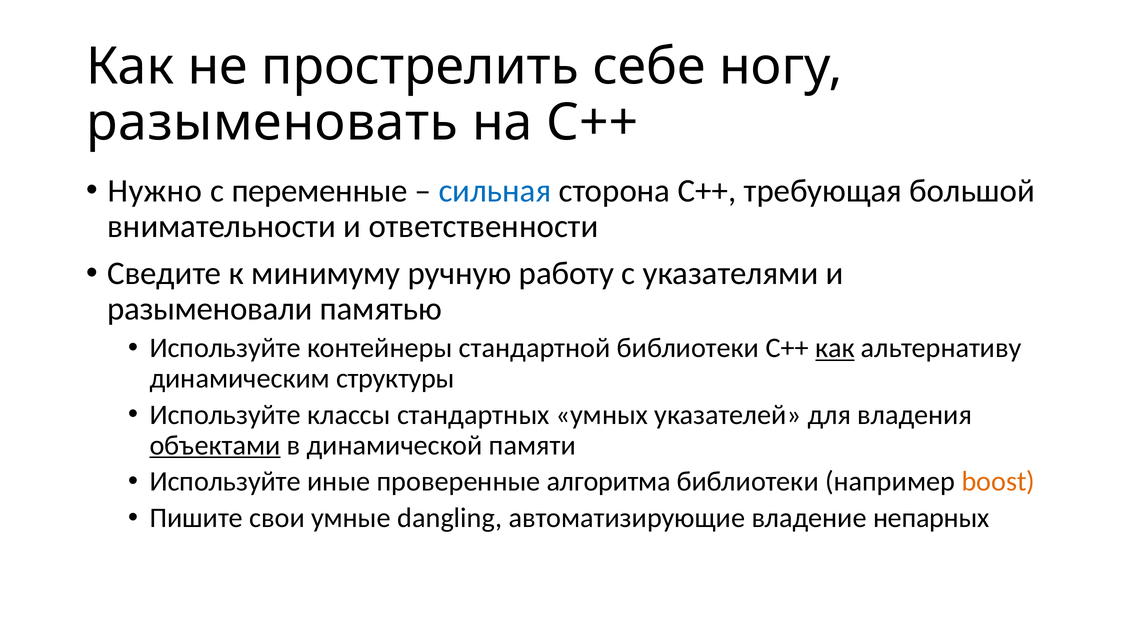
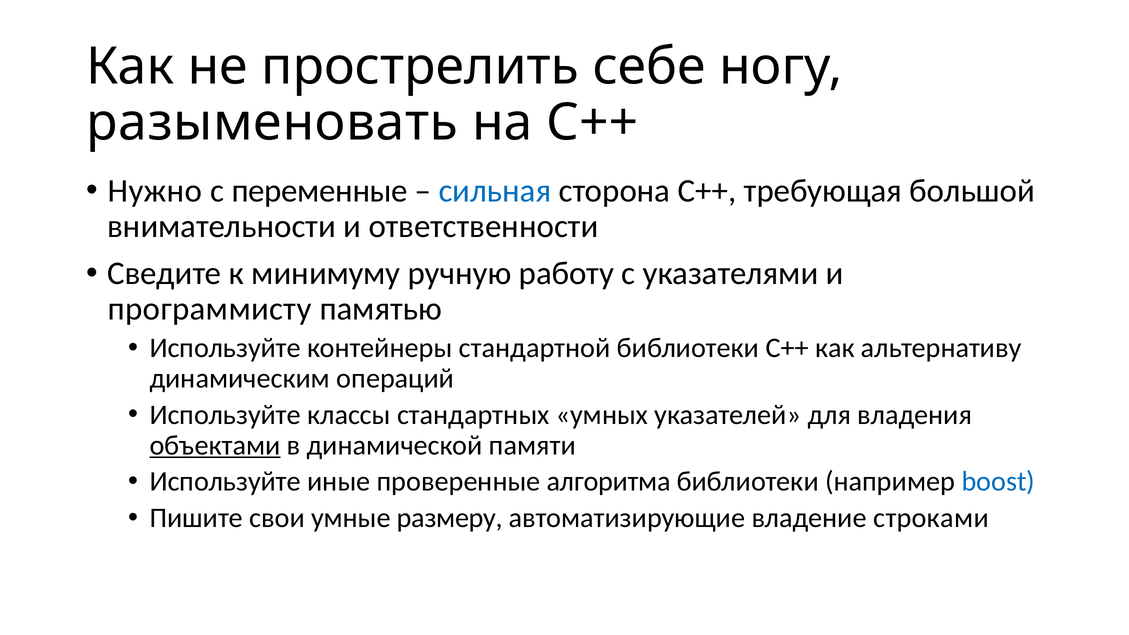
разыменовали: разыменовали -> программисту
как at (835, 348) underline: present -> none
структуры: структуры -> операций
boost colour: orange -> blue
dangling: dangling -> размеру
непарных: непарных -> строками
